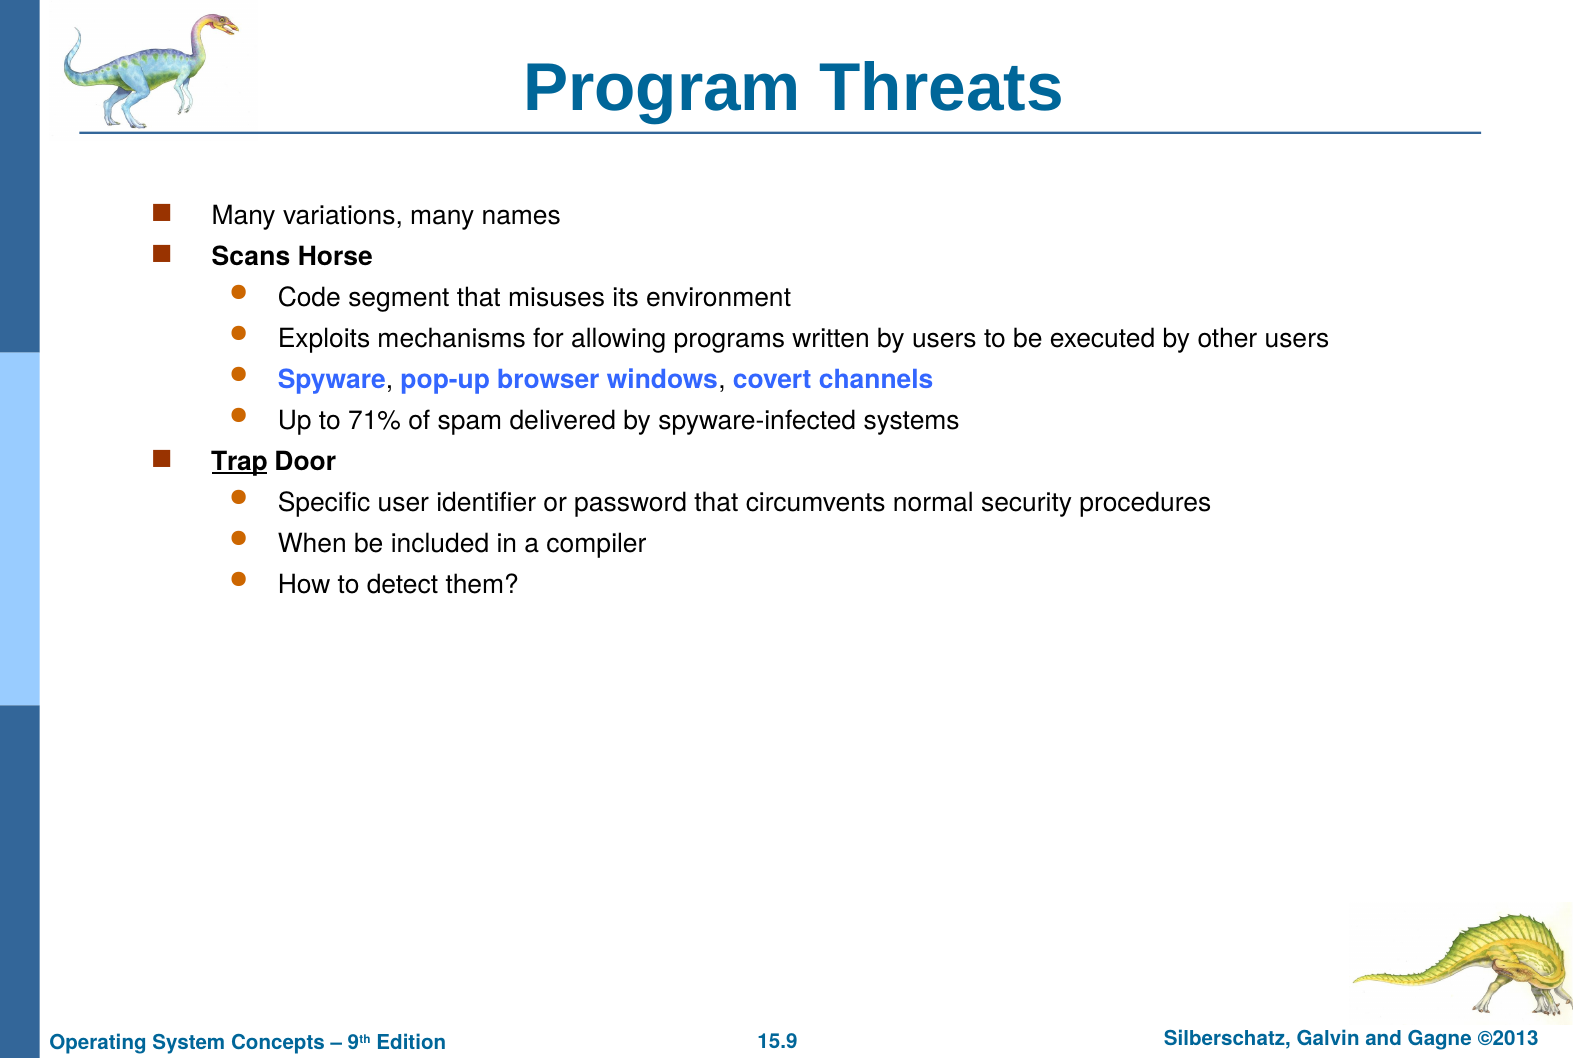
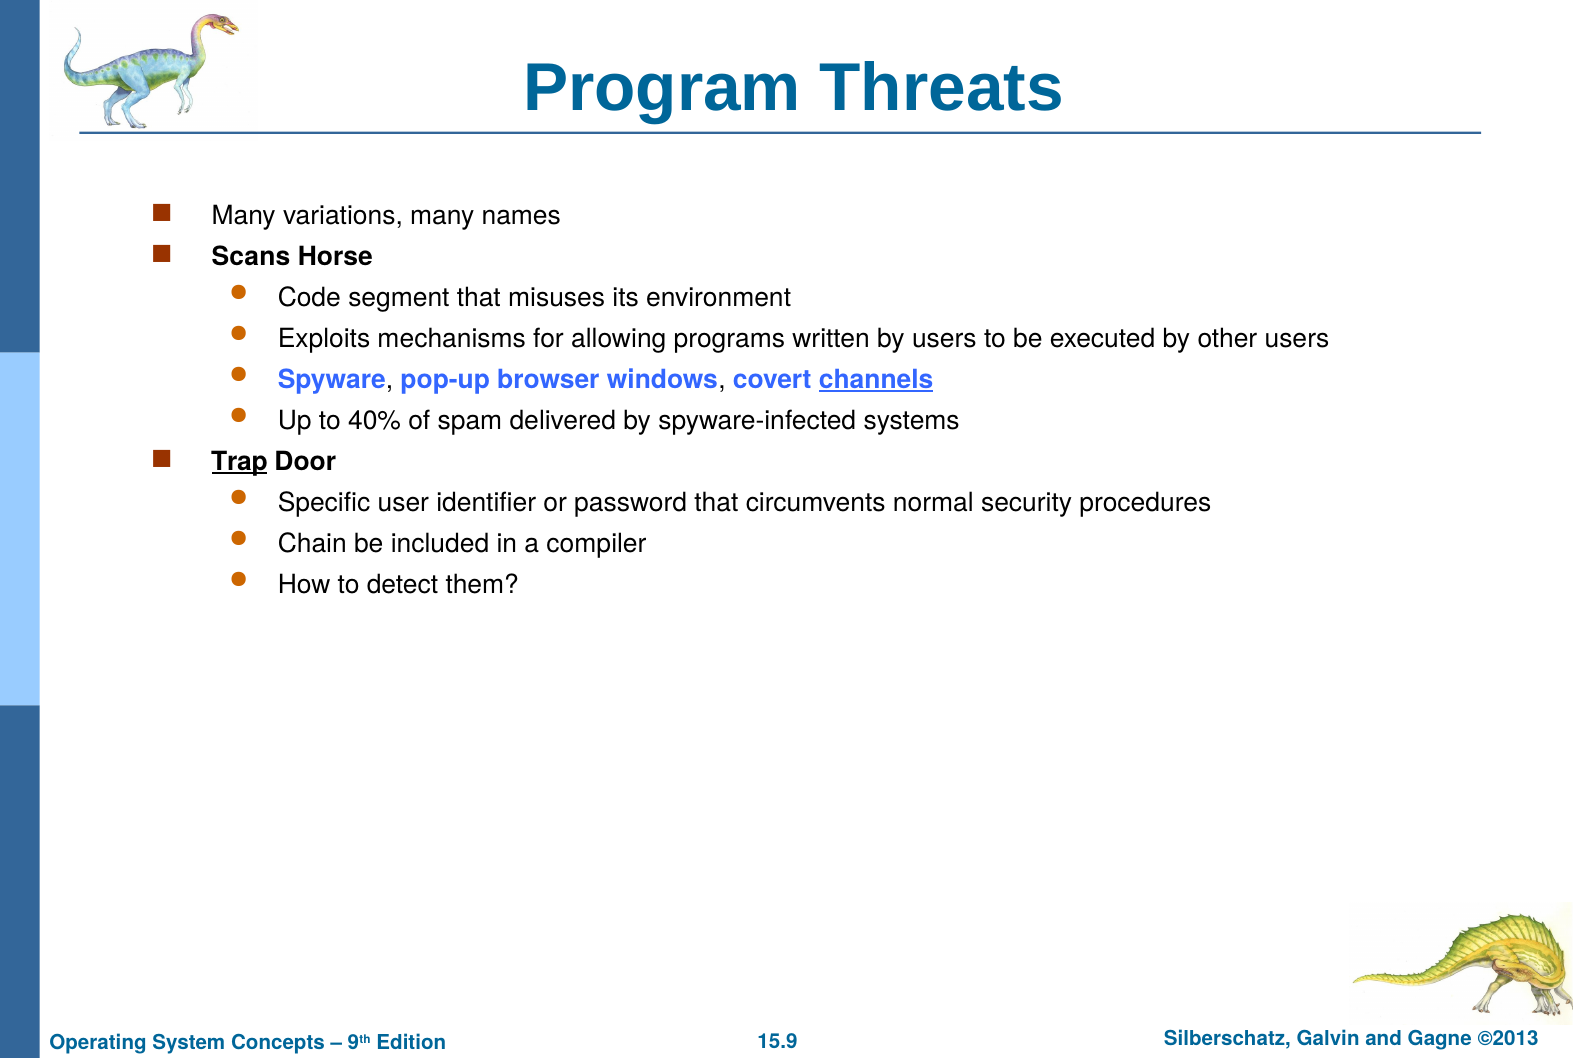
channels underline: none -> present
71%: 71% -> 40%
When: When -> Chain
